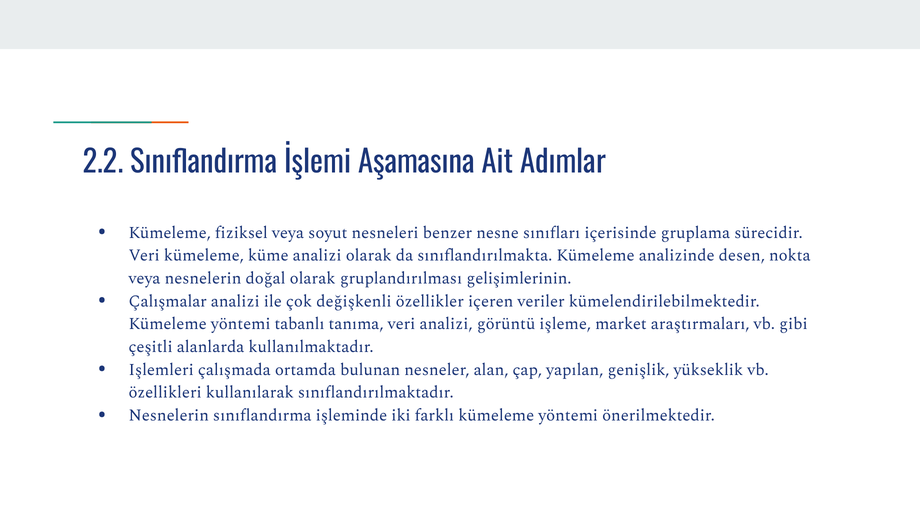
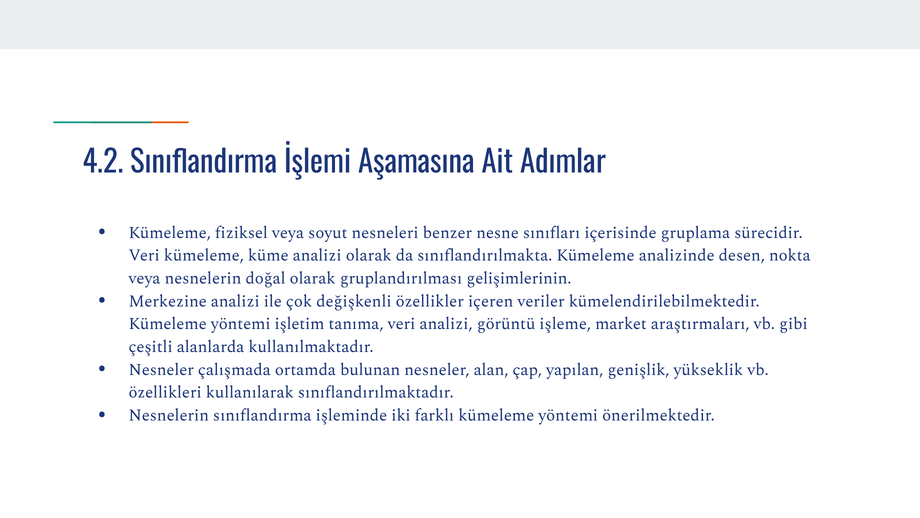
2.2: 2.2 -> 4.2
Çalışmalar: Çalışmalar -> Merkezine
tabanlı: tabanlı -> işletim
Işlemleri at (161, 369): Işlemleri -> Nesneler
